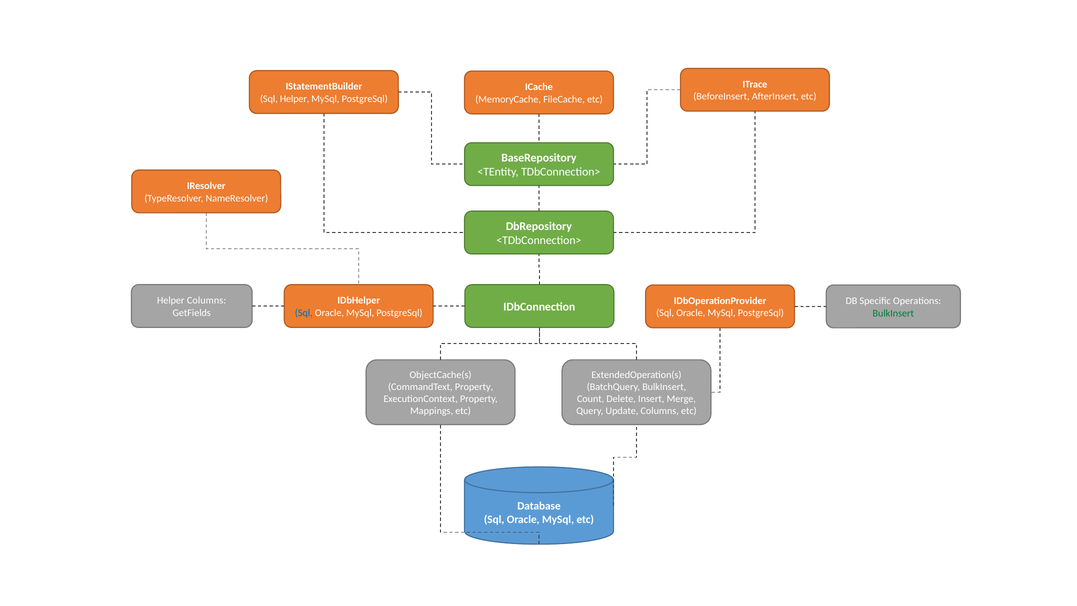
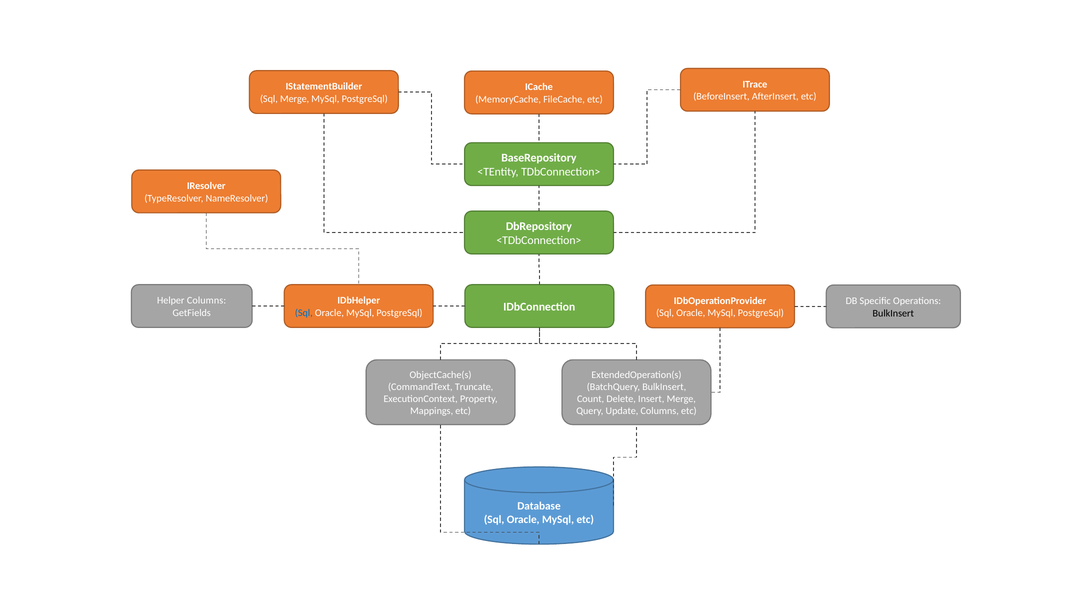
Sql Helper: Helper -> Merge
BulkInsert at (893, 313) colour: green -> black
CommandText Property: Property -> Truncate
